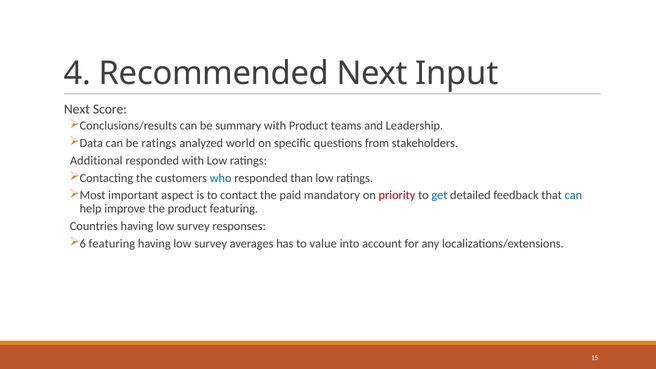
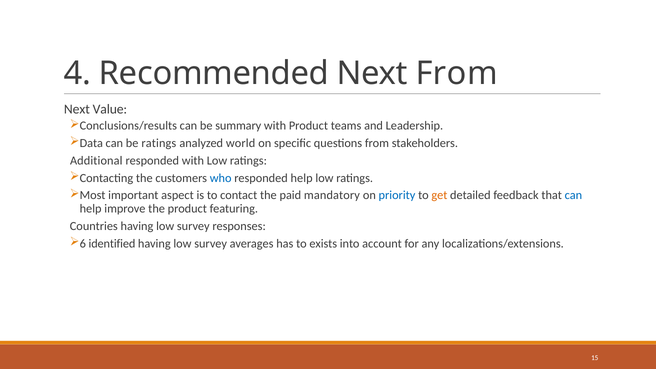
Next Input: Input -> From
Score: Score -> Value
responded than: than -> help
priority colour: red -> blue
get colour: blue -> orange
featuring at (112, 244): featuring -> identified
value: value -> exists
